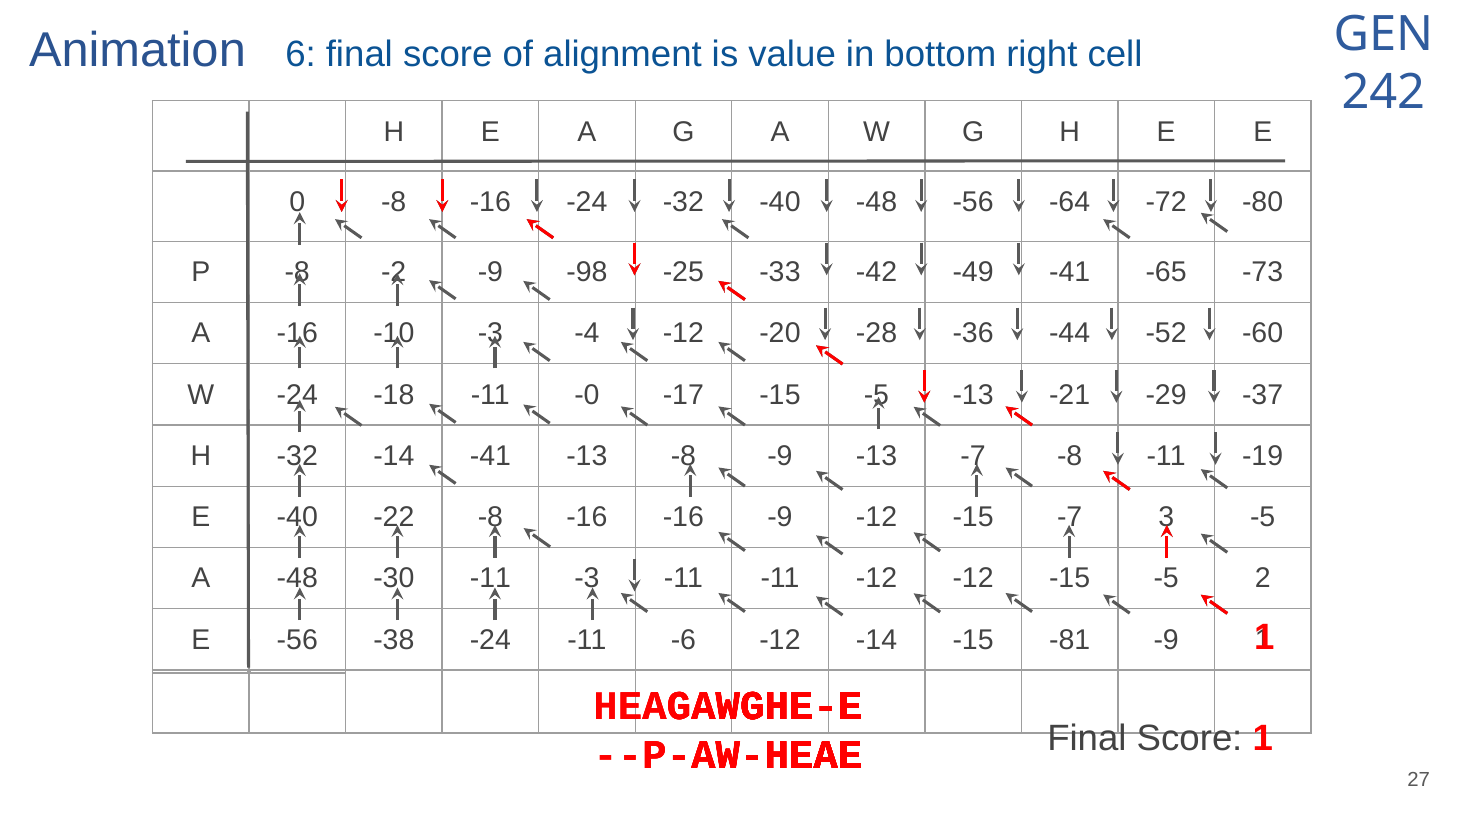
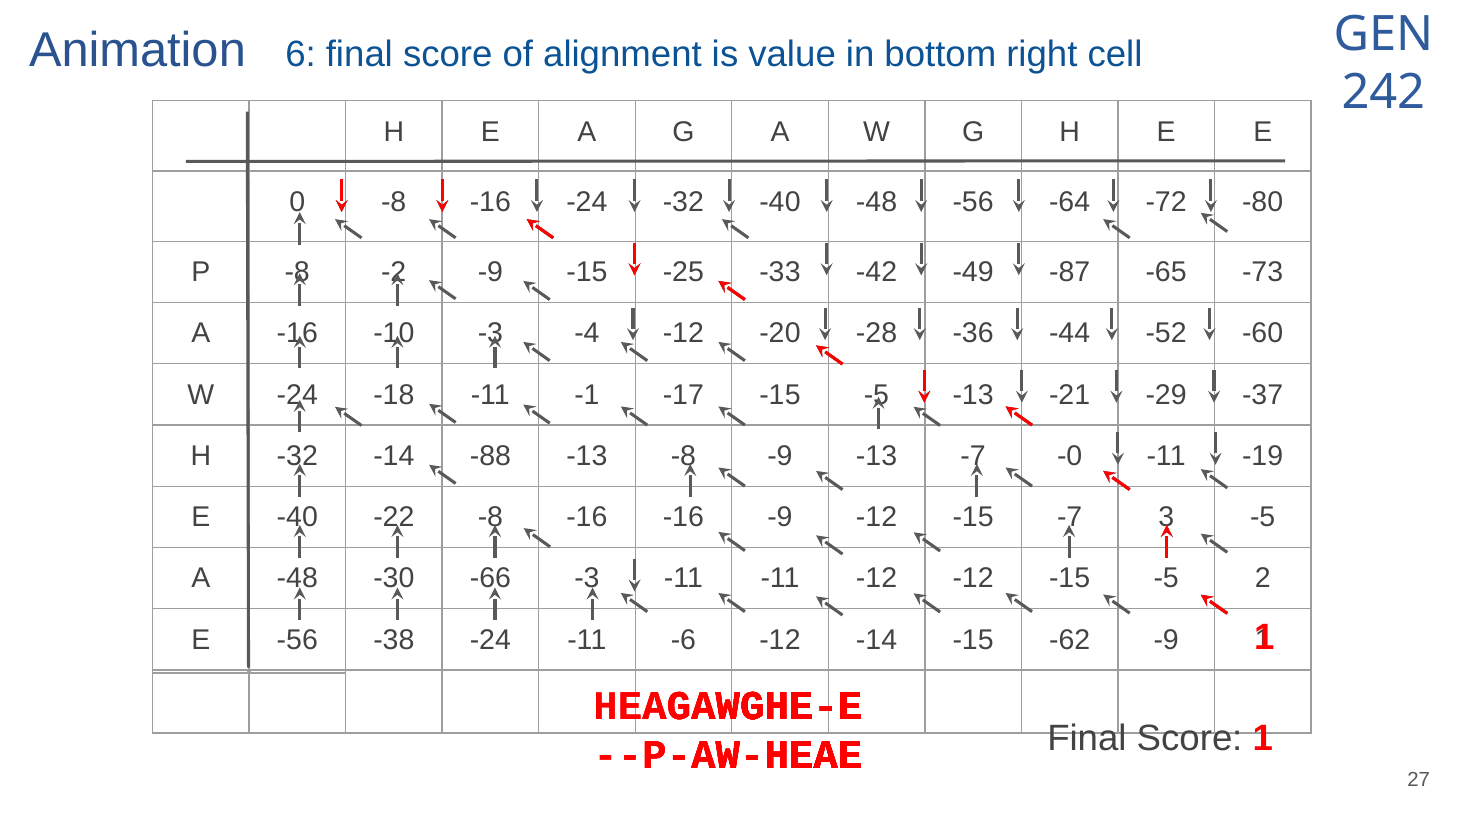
-98 at (587, 272): -98 -> -15
-49 -41: -41 -> -87
-0: -0 -> -1
-14 -41: -41 -> -88
-8 at (1070, 456): -8 -> -0
-30 -11: -11 -> -66
-81: -81 -> -62
